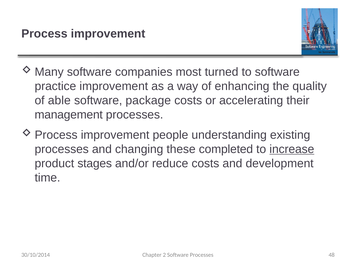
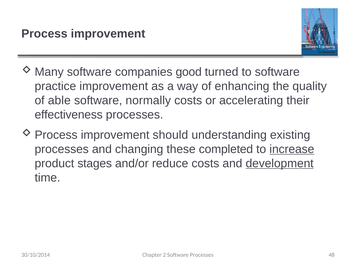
most: most -> good
package: package -> normally
management: management -> effectiveness
people: people -> should
development underline: none -> present
